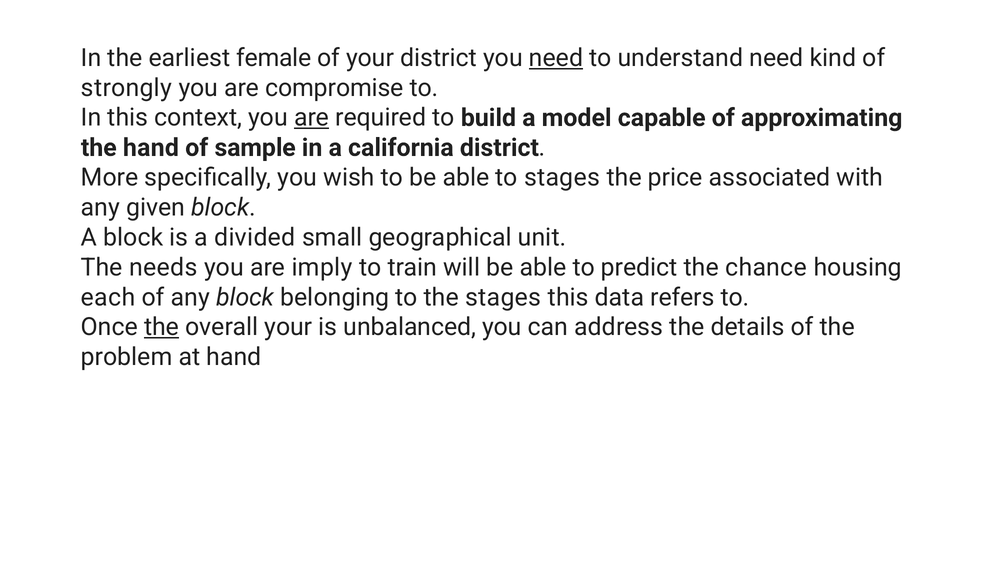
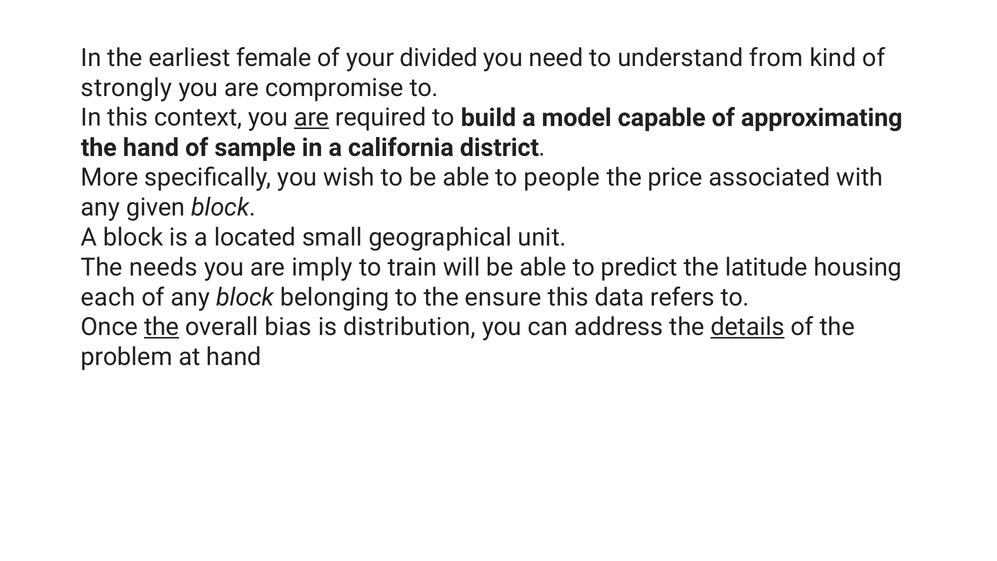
your district: district -> divided
need at (556, 58) underline: present -> none
understand need: need -> from
to stages: stages -> people
divided: divided -> located
chance: chance -> latitude
the stages: stages -> ensure
overall your: your -> bias
unbalanced: unbalanced -> distribution
details underline: none -> present
